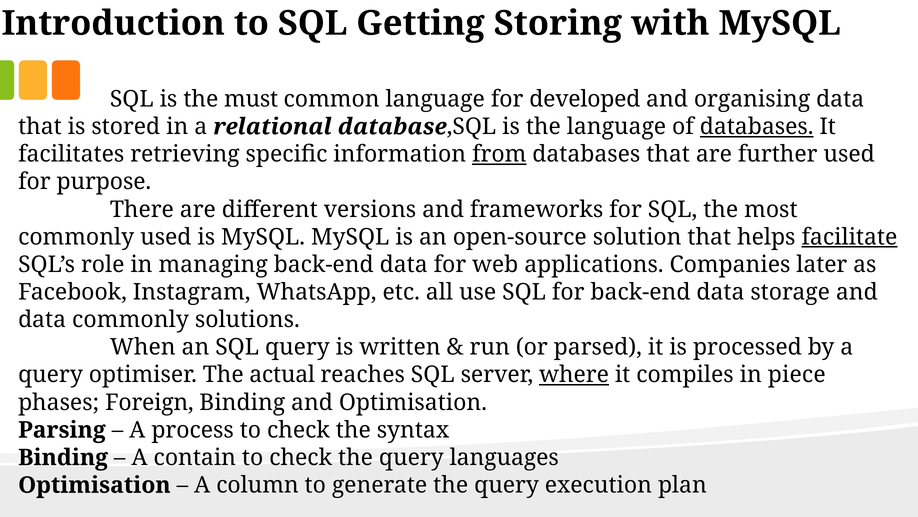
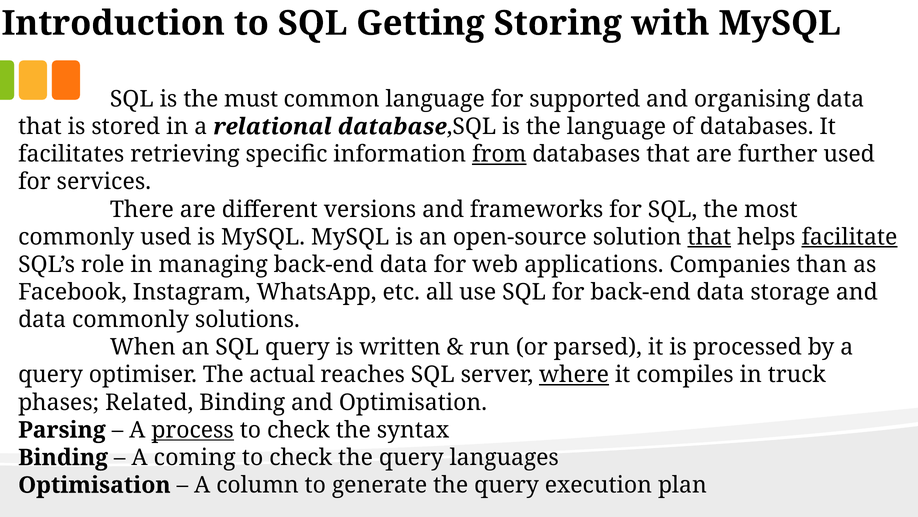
developed: developed -> supported
databases at (757, 127) underline: present -> none
purpose: purpose -> services
that at (709, 237) underline: none -> present
later: later -> than
piece: piece -> truck
Foreign: Foreign -> Related
process underline: none -> present
contain: contain -> coming
